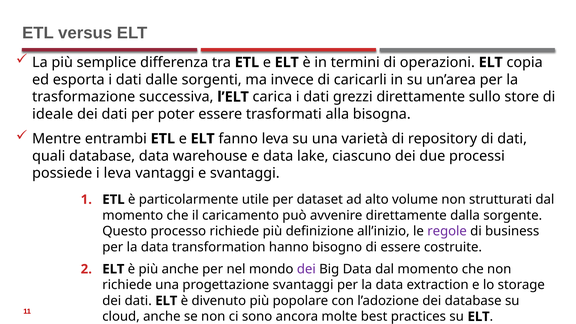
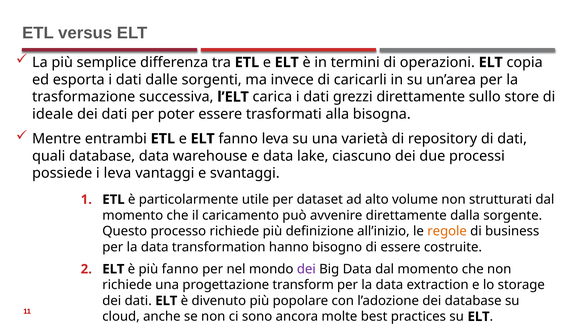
regole colour: purple -> orange
più anche: anche -> fanno
progettazione svantaggi: svantaggi -> transform
